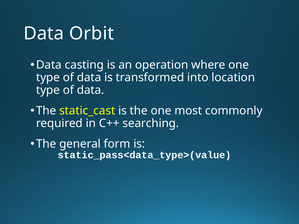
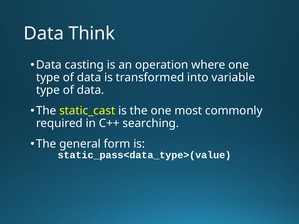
Orbit: Orbit -> Think
location: location -> variable
